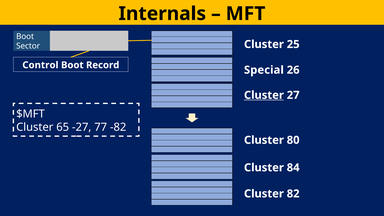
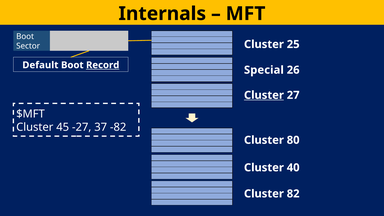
Control: Control -> Default
Record underline: none -> present
65: 65 -> 45
77: 77 -> 37
84: 84 -> 40
